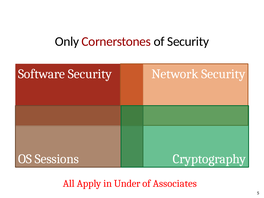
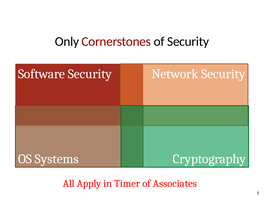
Sessions: Sessions -> Systems
Under: Under -> Timer
